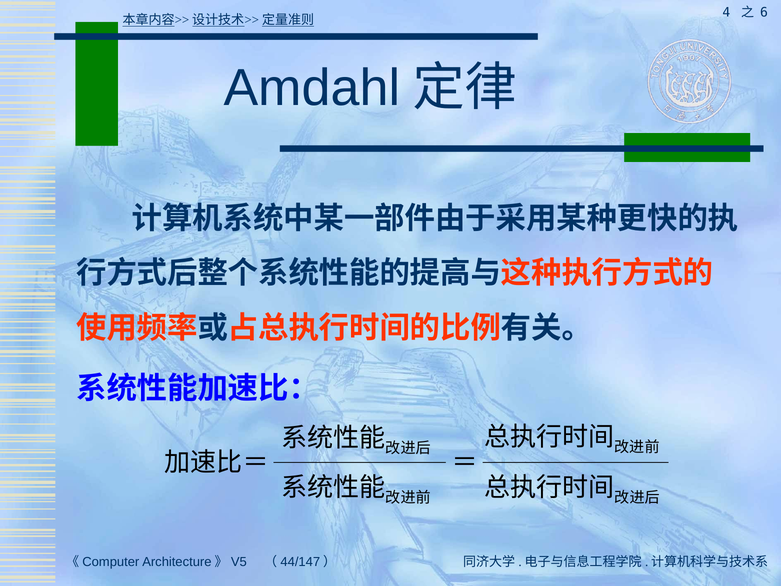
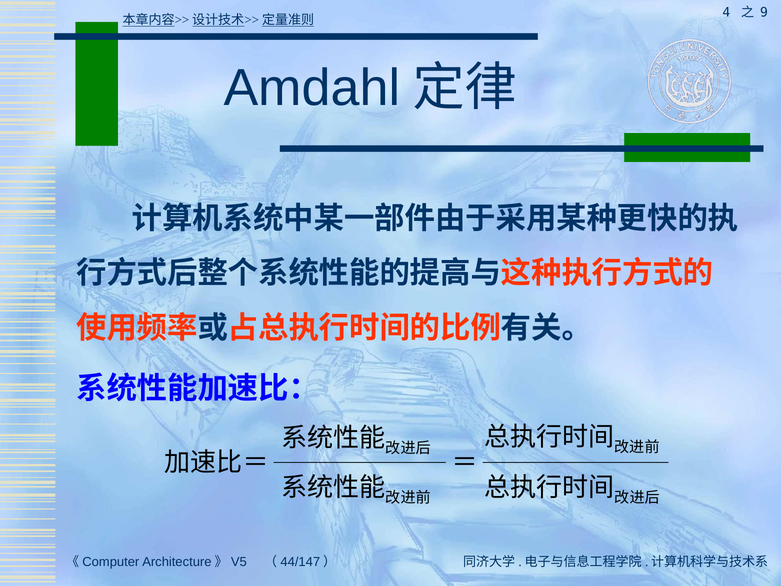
6: 6 -> 9
